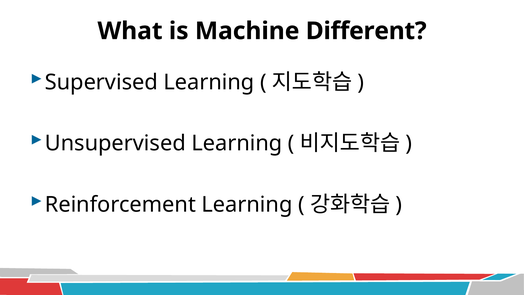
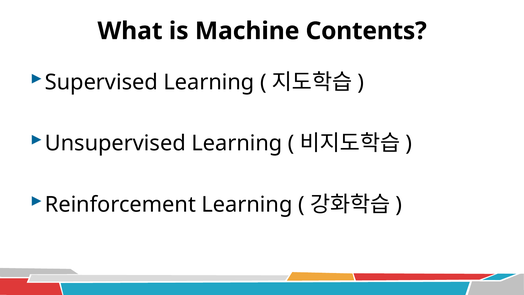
Different: Different -> Contents
